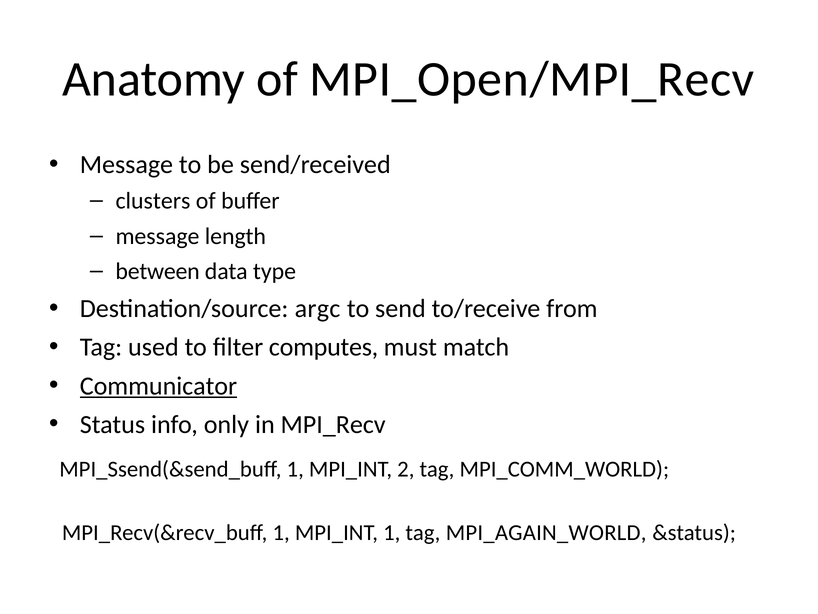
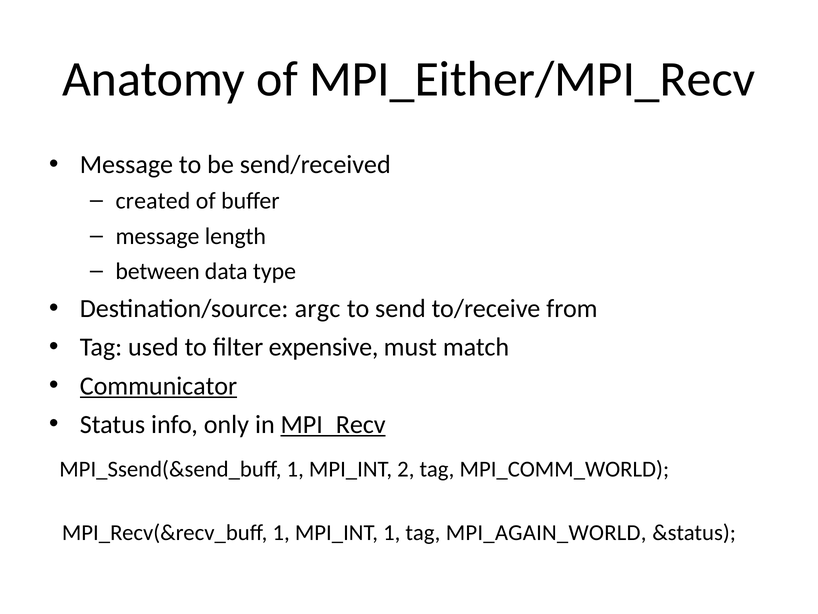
MPI_Open/MPI_Recv: MPI_Open/MPI_Recv -> MPI_Either/MPI_Recv
clusters: clusters -> created
computes: computes -> expensive
MPI_Recv underline: none -> present
